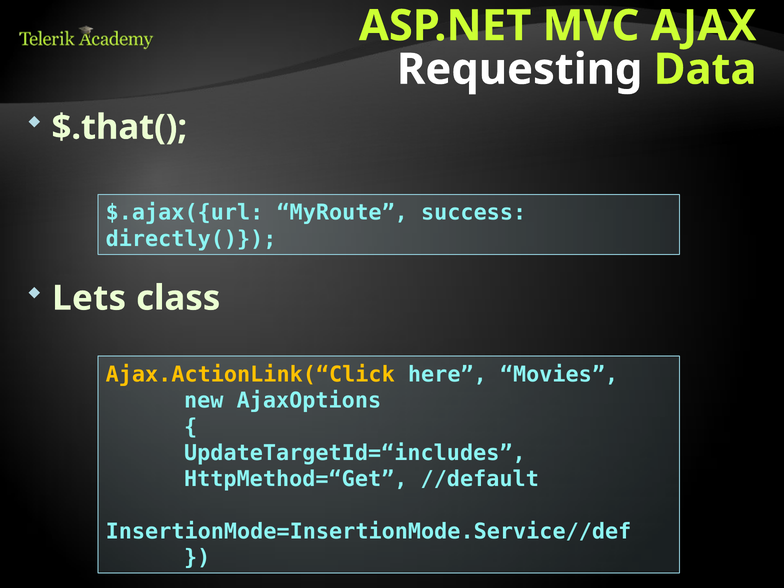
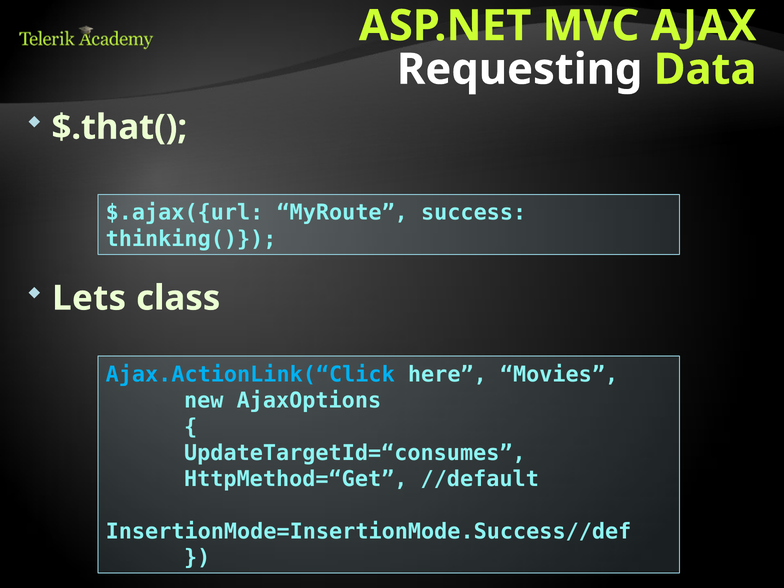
directly(: directly( -> thinking(
Ajax.ActionLink(“Click colour: yellow -> light blue
UpdateTargetId=“includes: UpdateTargetId=“includes -> UpdateTargetId=“consumes
InsertionMode=InsertionMode.Service//def: InsertionMode=InsertionMode.Service//def -> InsertionMode=InsertionMode.Success//def
